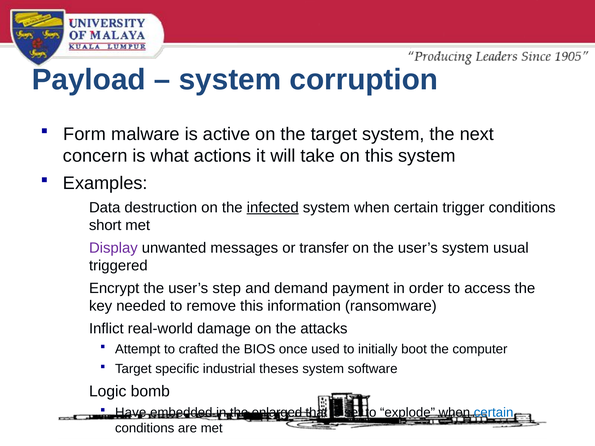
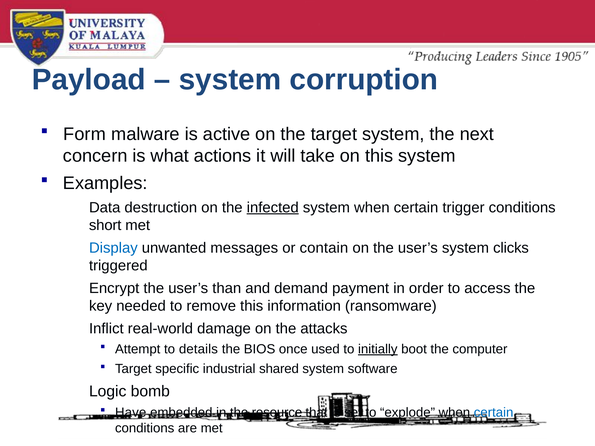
Display colour: purple -> blue
transfer: transfer -> contain
usual: usual -> clicks
step: step -> than
crafted: crafted -> details
initially underline: none -> present
theses: theses -> shared
enlarged: enlarged -> resource
